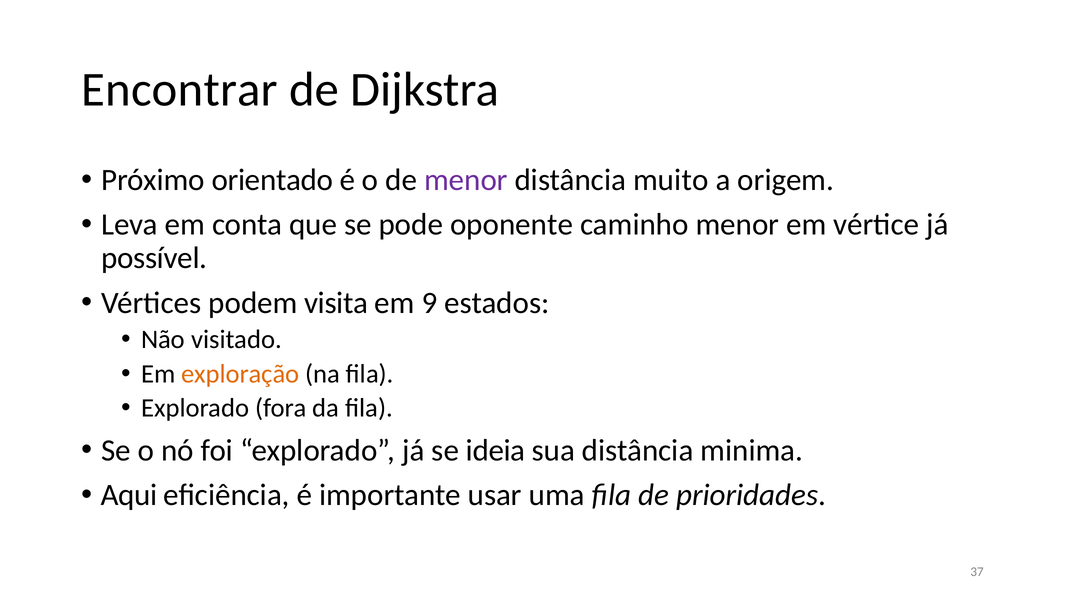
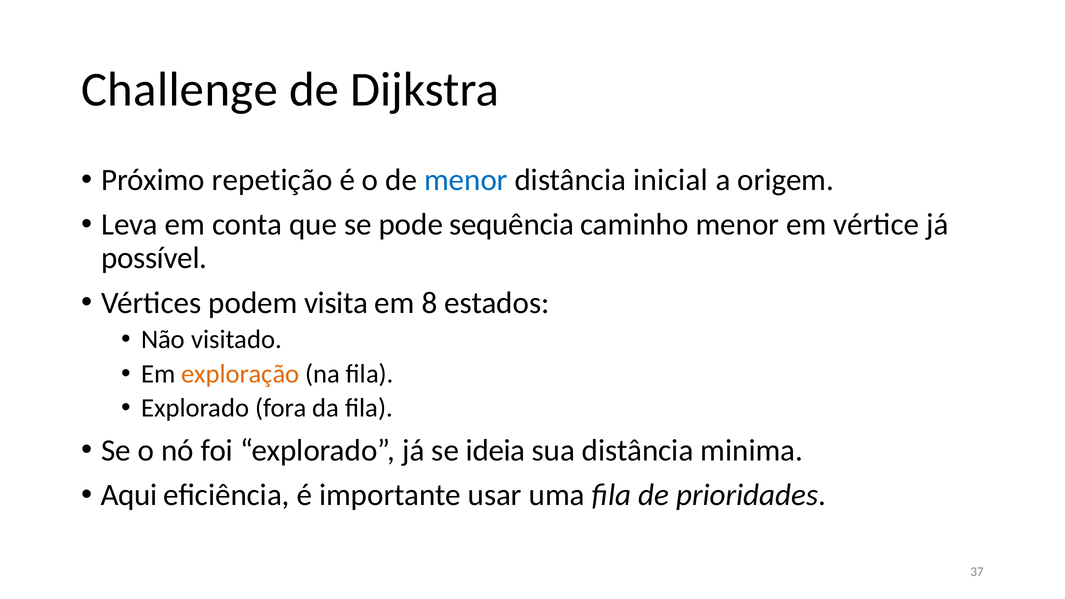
Encontrar: Encontrar -> Challenge
orientado: orientado -> repetição
menor at (466, 180) colour: purple -> blue
muito: muito -> inicial
oponente: oponente -> sequência
9: 9 -> 8
